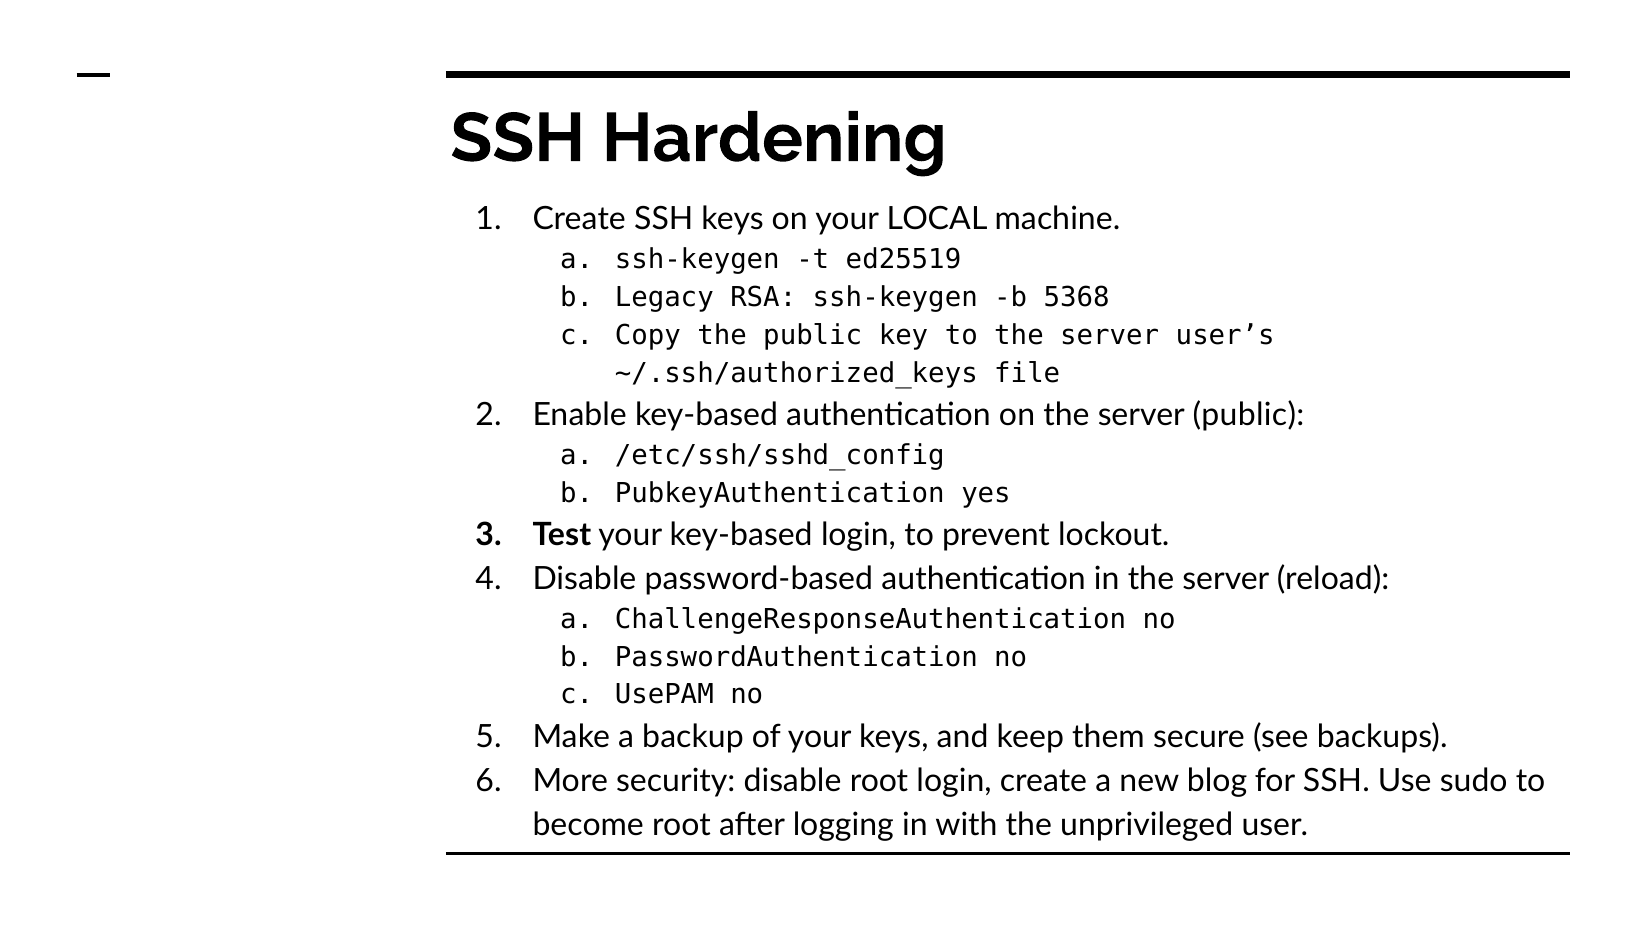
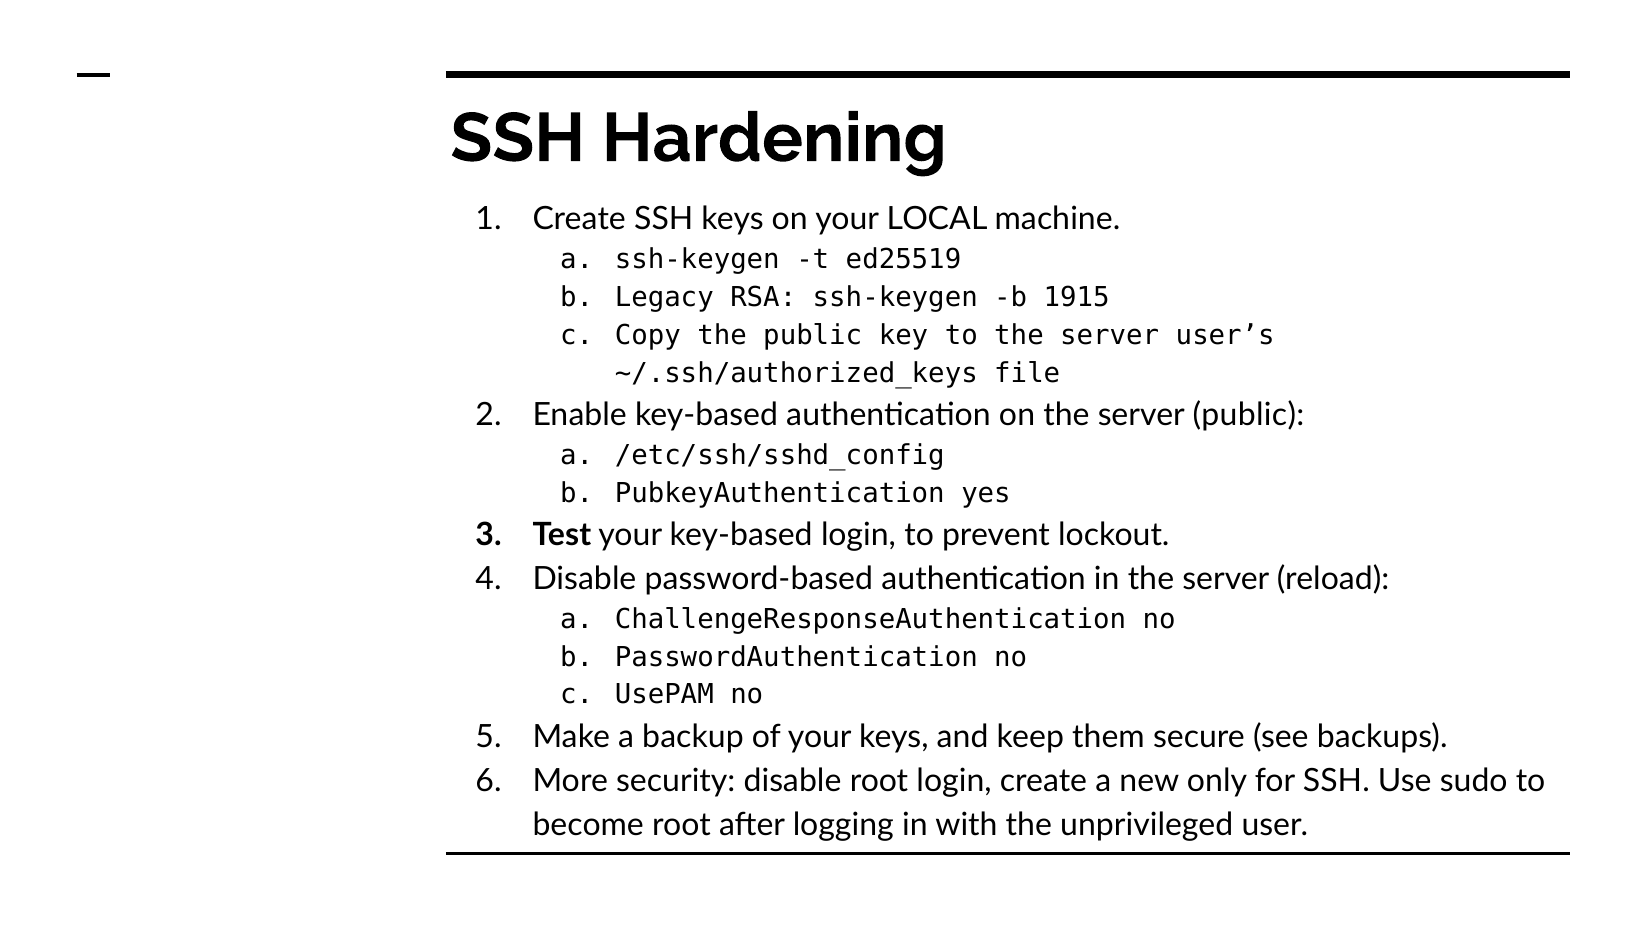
5368: 5368 -> 1915
blog: blog -> only
